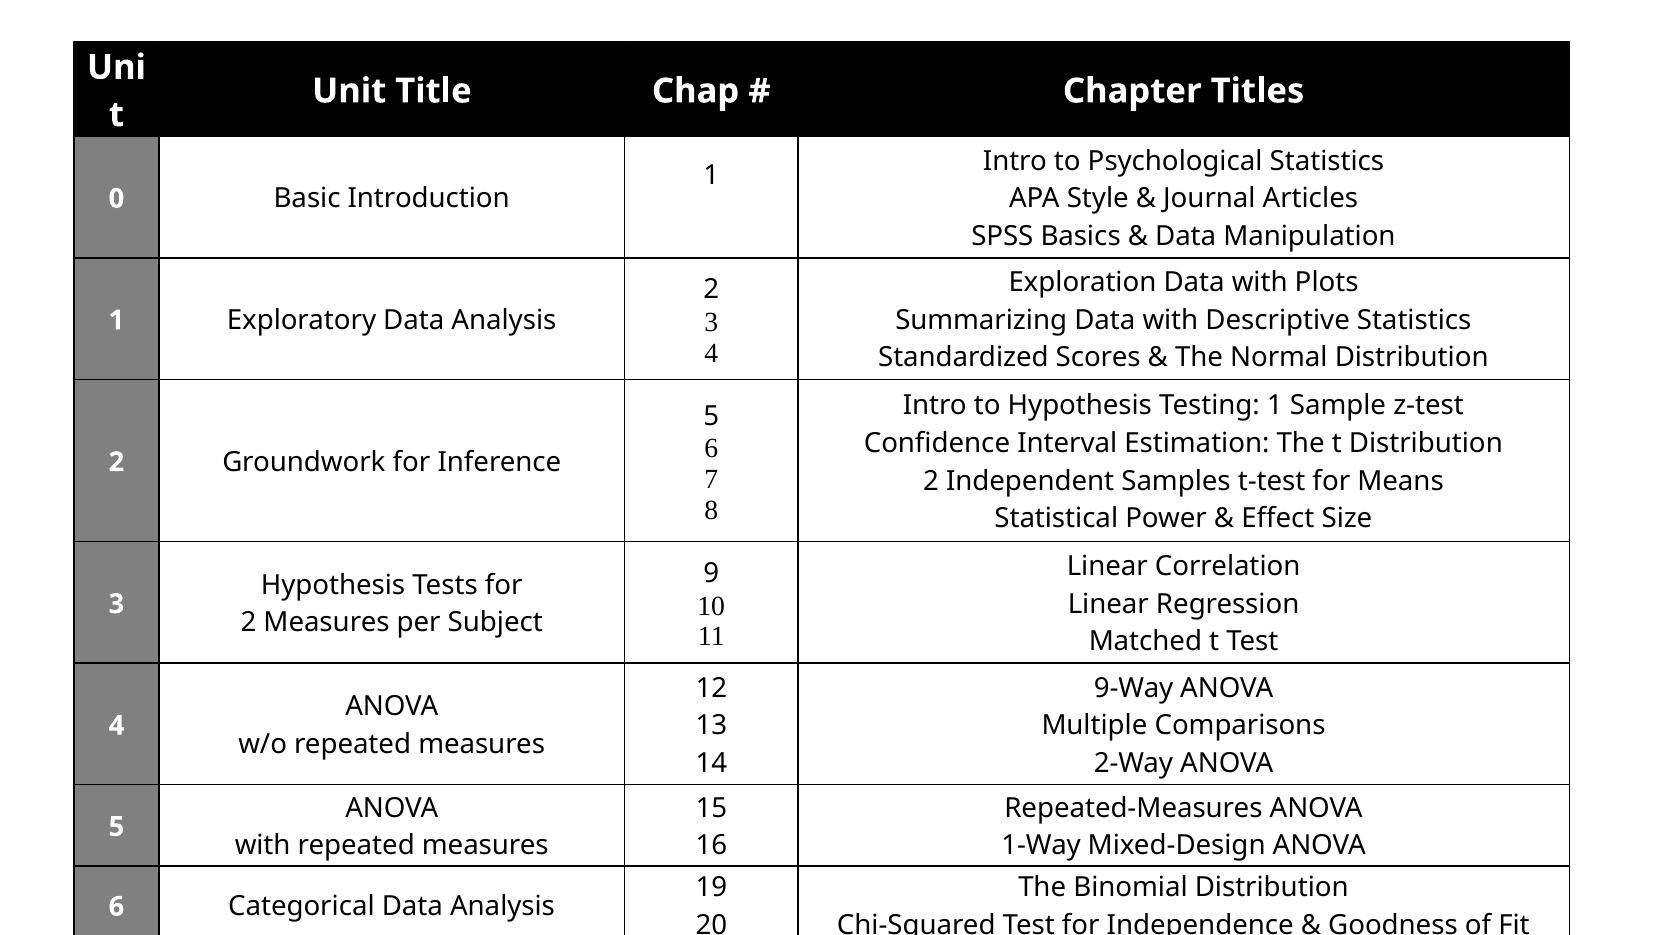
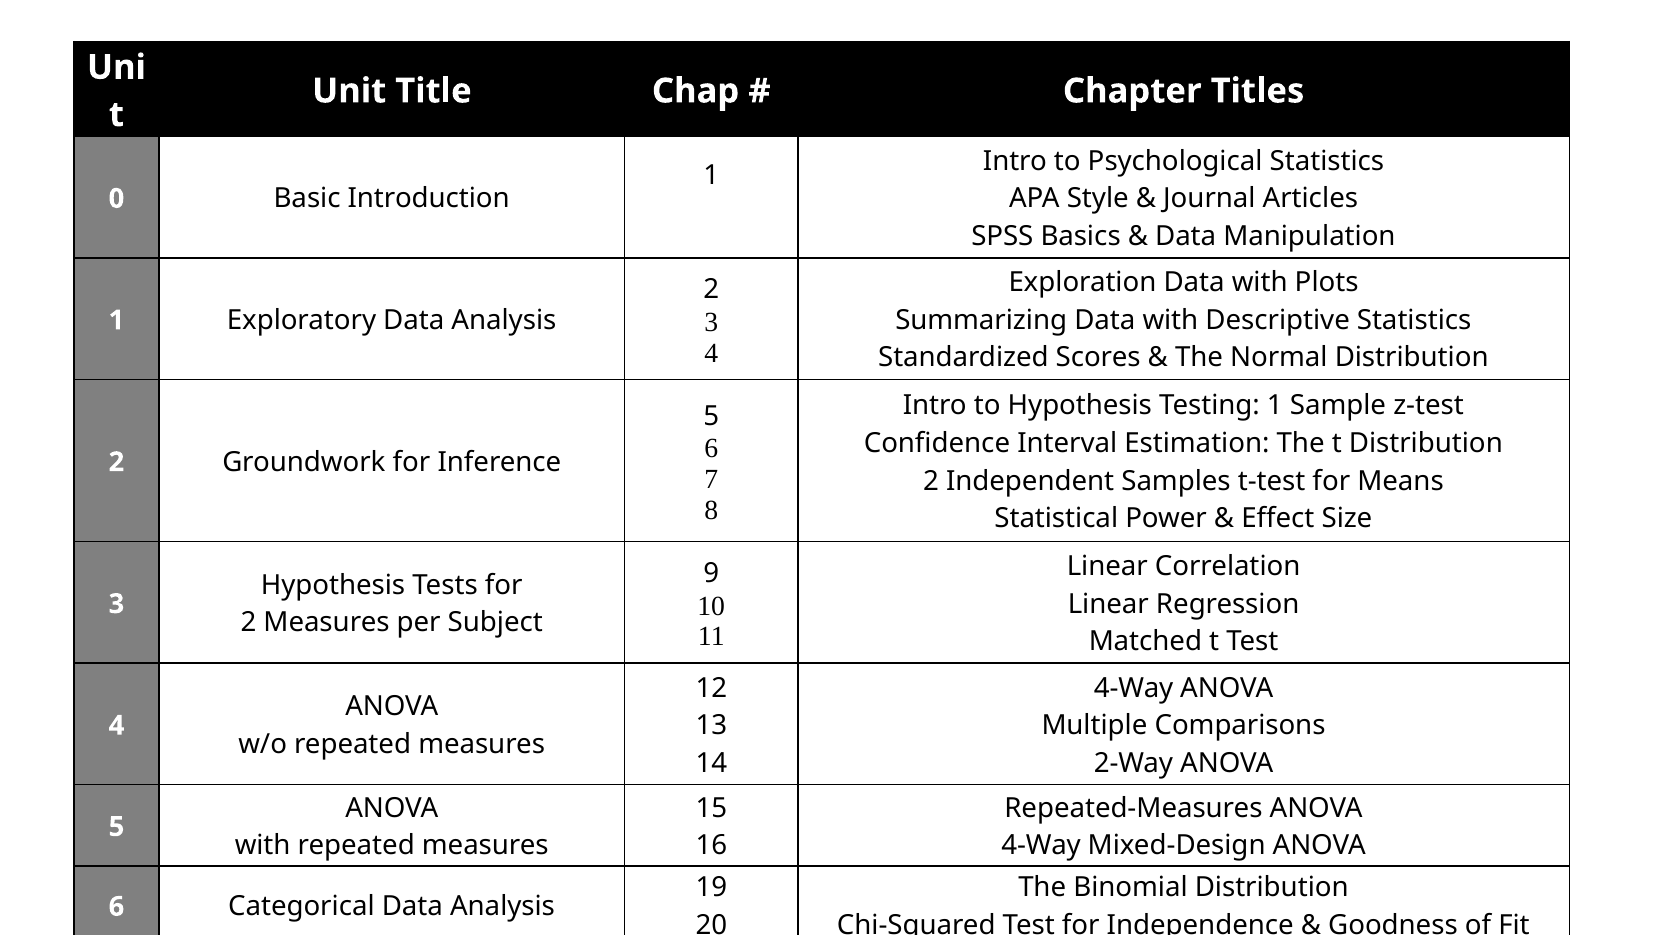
9-Way at (1134, 688): 9-Way -> 4-Way
1-Way at (1041, 845): 1-Way -> 4-Way
